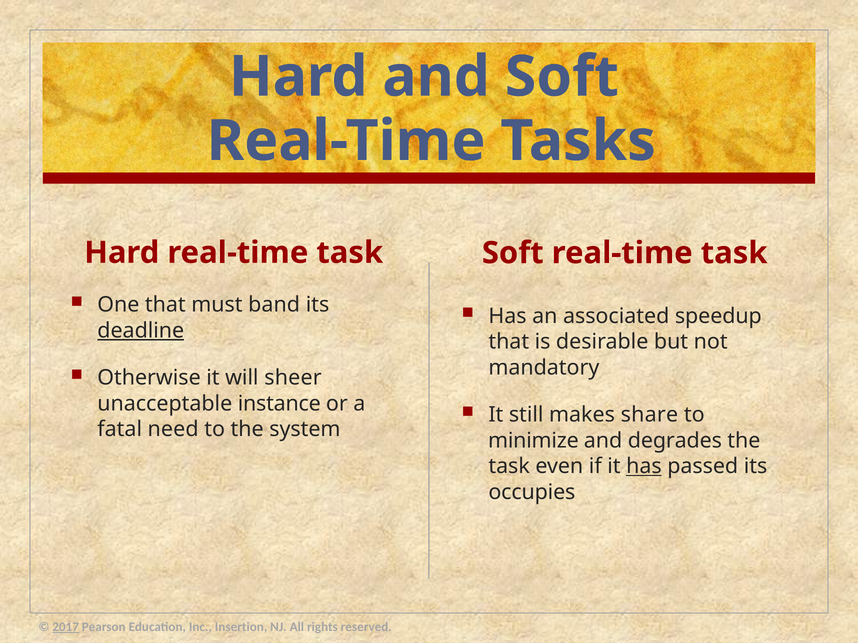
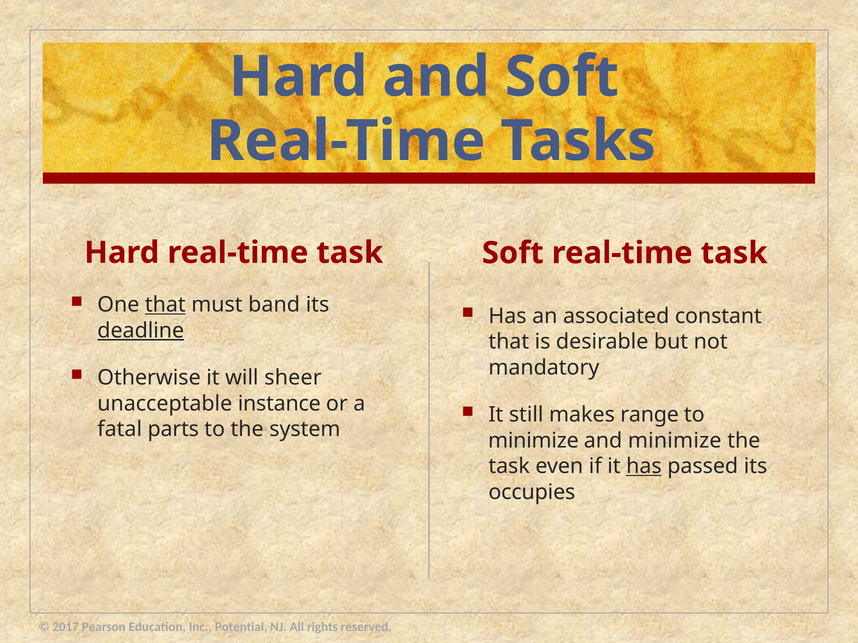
that at (165, 305) underline: none -> present
speedup: speedup -> constant
share: share -> range
need: need -> parts
and degrades: degrades -> minimize
2017 underline: present -> none
Insertion: Insertion -> Potential
